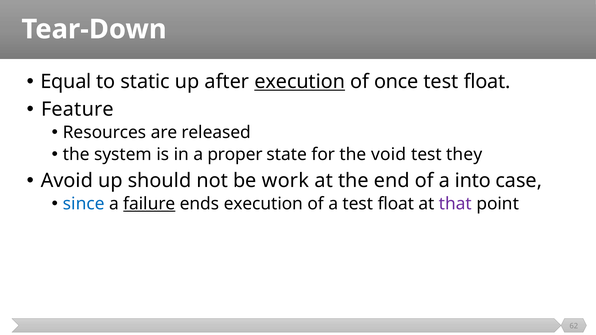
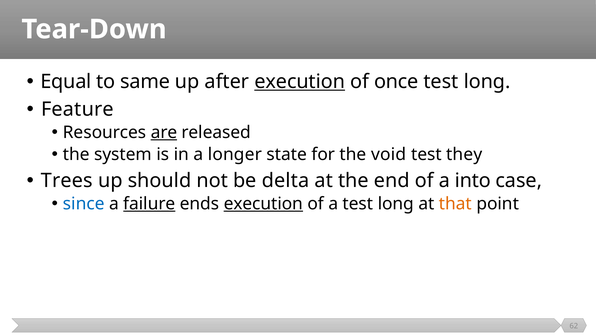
static: static -> same
float at (487, 82): float -> long
are underline: none -> present
proper: proper -> longer
Avoid: Avoid -> Trees
work: work -> delta
execution at (263, 204) underline: none -> present
a test float: float -> long
that colour: purple -> orange
